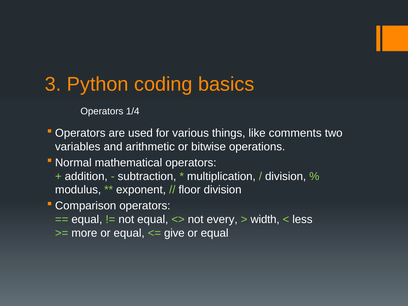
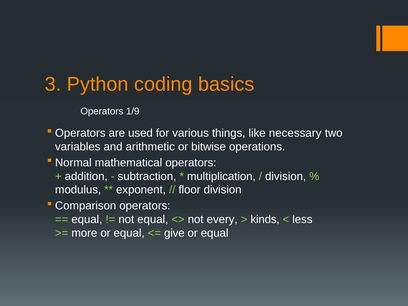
1/4: 1/4 -> 1/9
comments: comments -> necessary
width: width -> kinds
